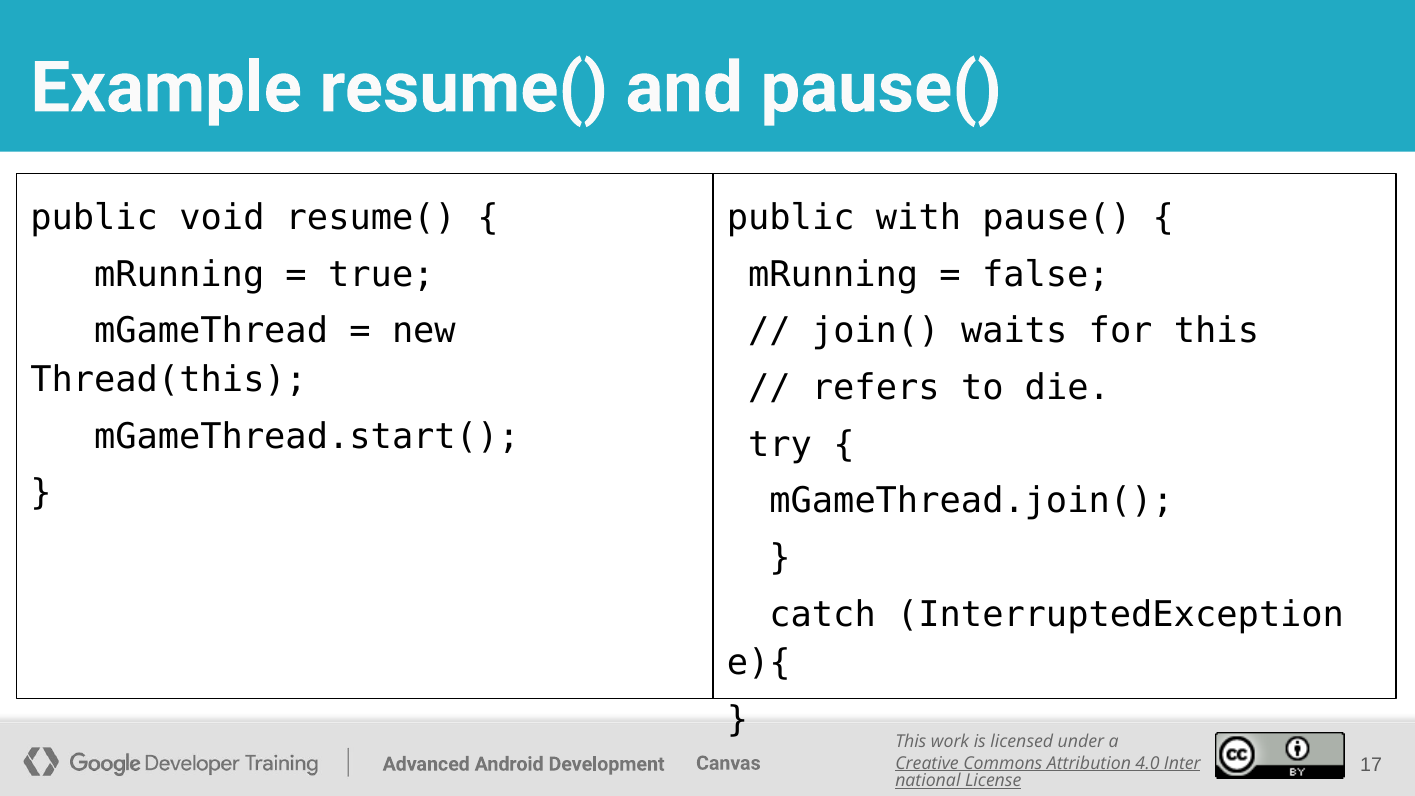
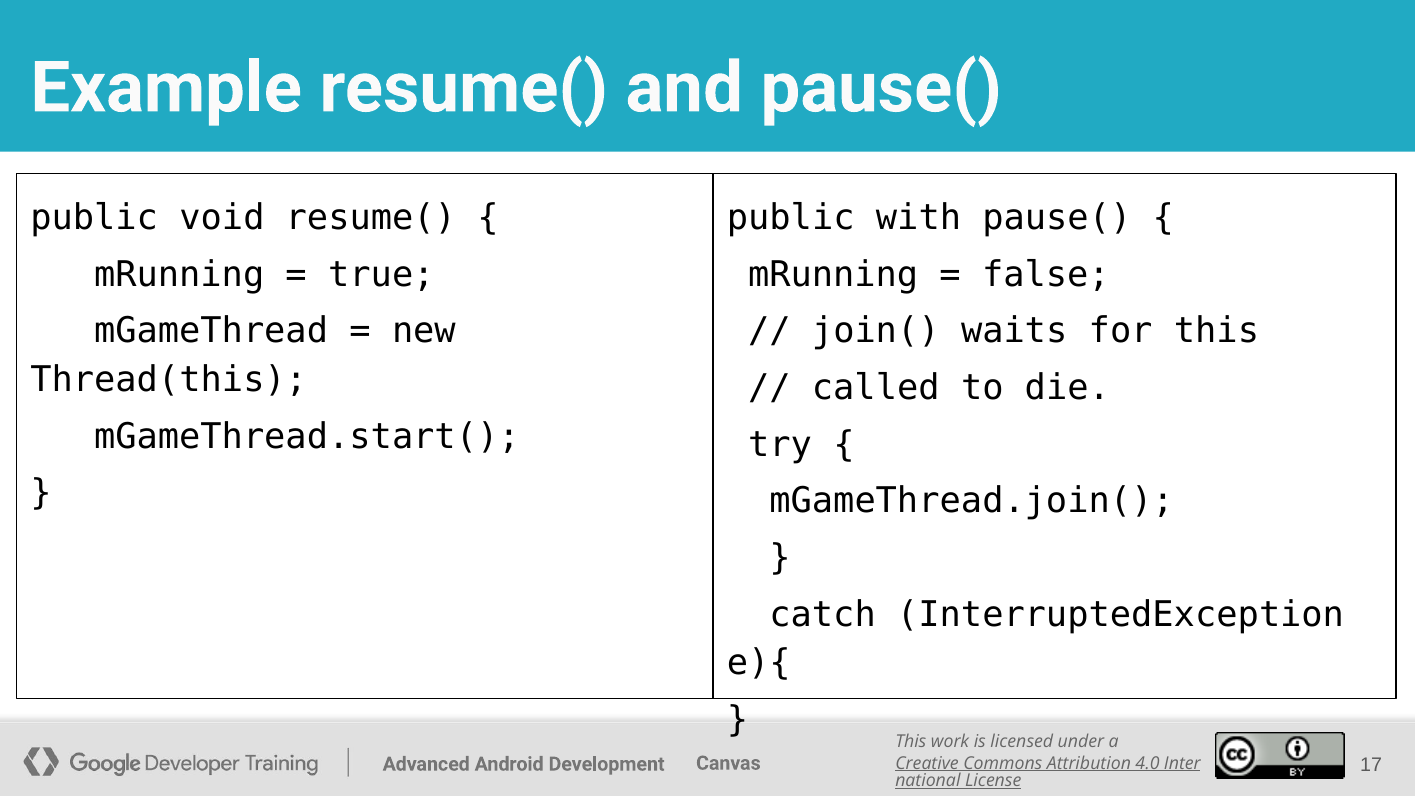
refers: refers -> called
